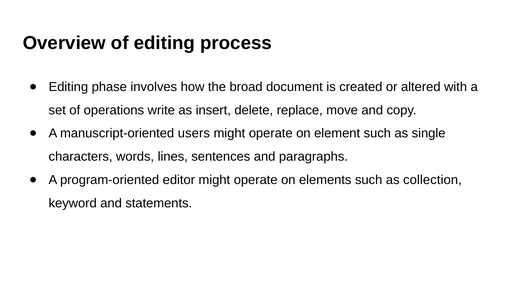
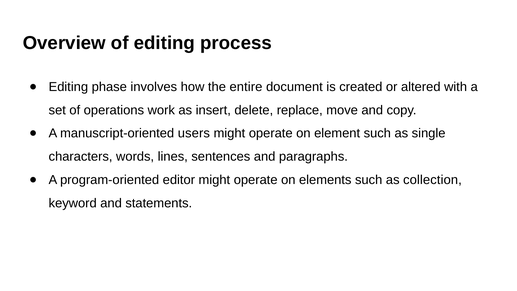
broad: broad -> entire
write: write -> work
